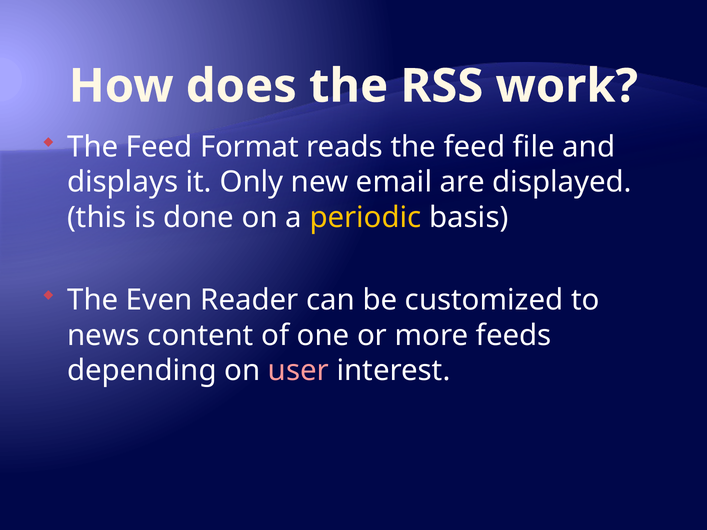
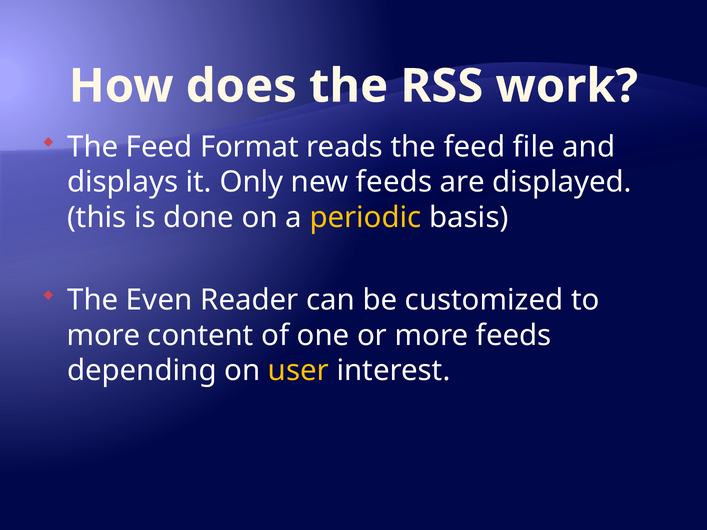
new email: email -> feeds
news at (103, 335): news -> more
user colour: pink -> yellow
